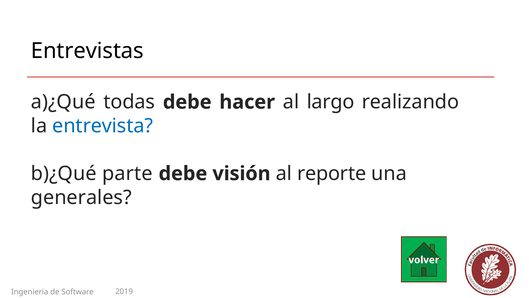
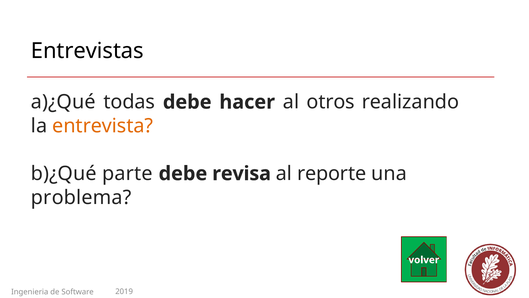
largo: largo -> otros
entrevista colour: blue -> orange
visión: visión -> revisa
generales: generales -> problema
